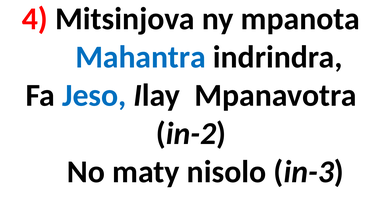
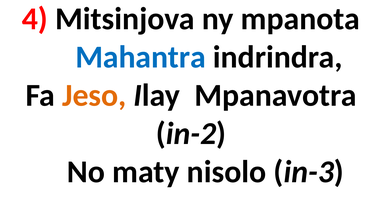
Jeso colour: blue -> orange
